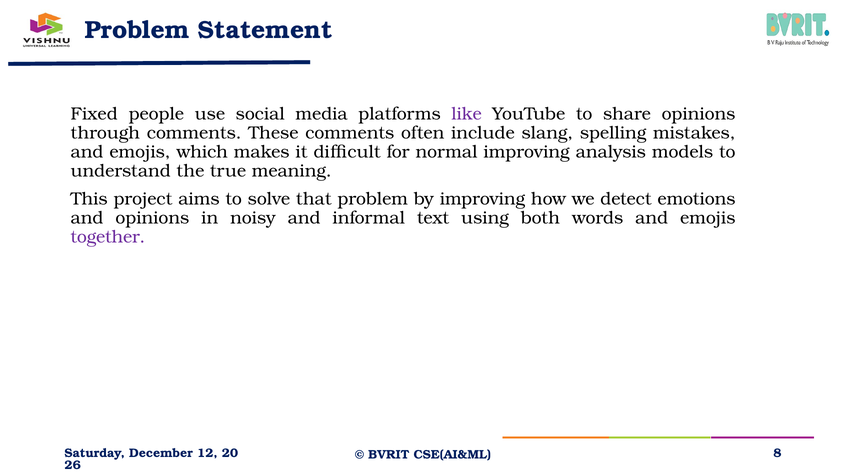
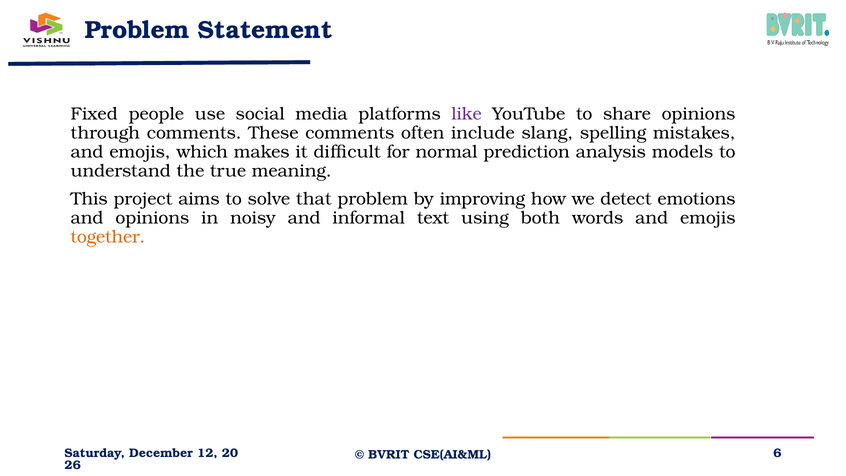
normal improving: improving -> prediction
together colour: purple -> orange
8: 8 -> 6
